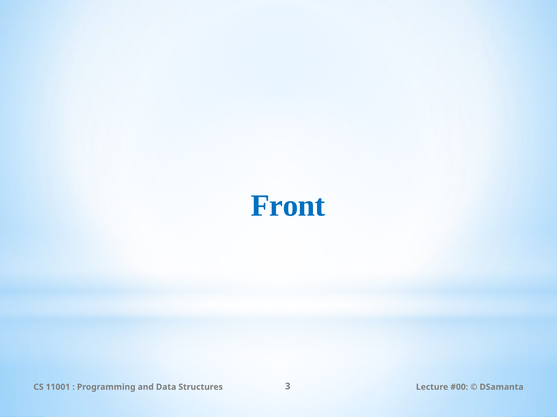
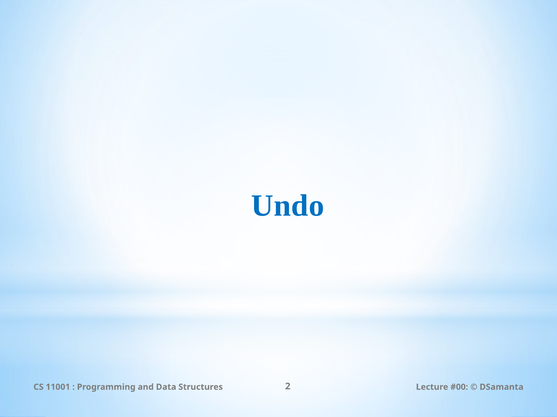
Front: Front -> Undo
3: 3 -> 2
